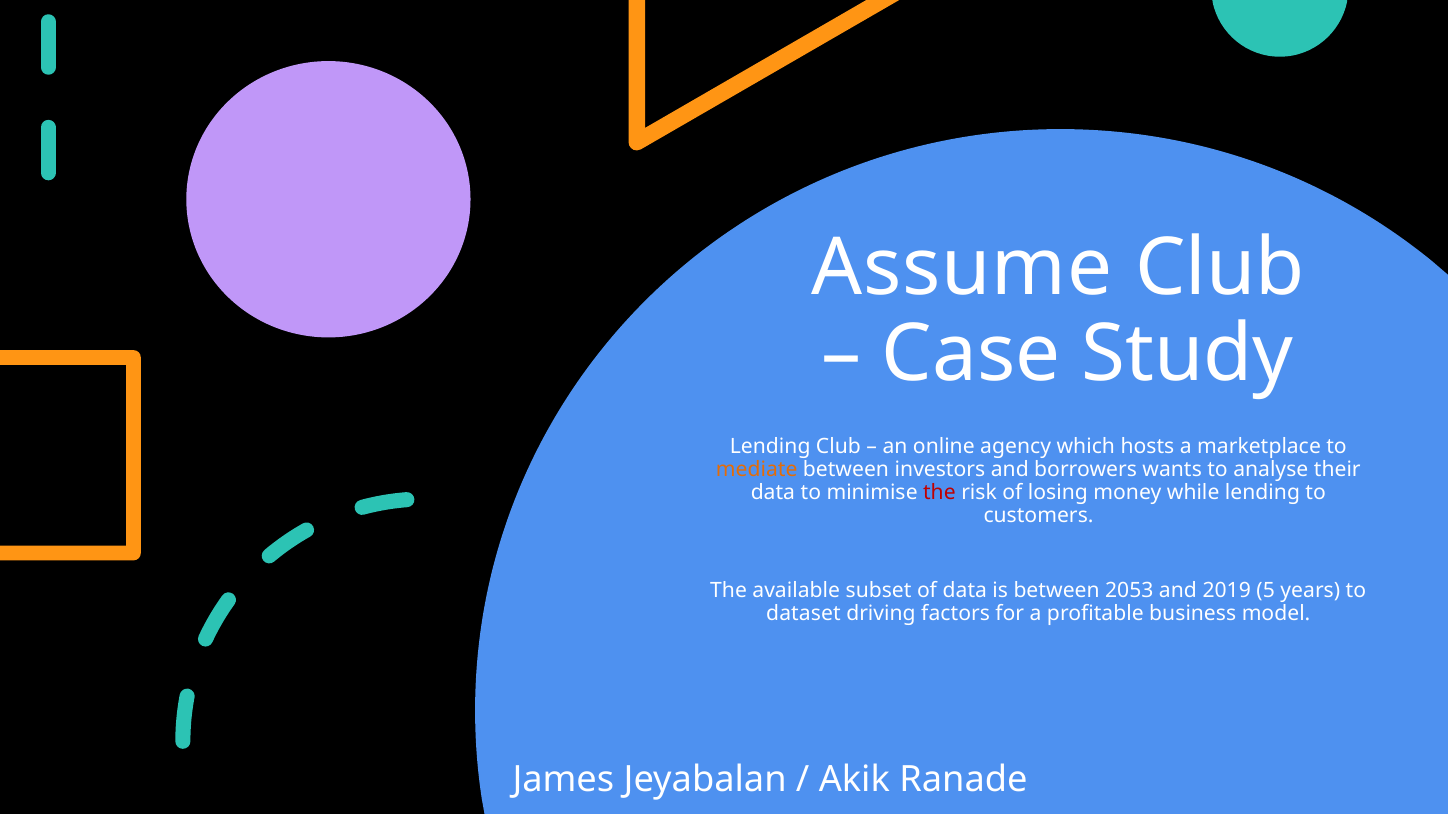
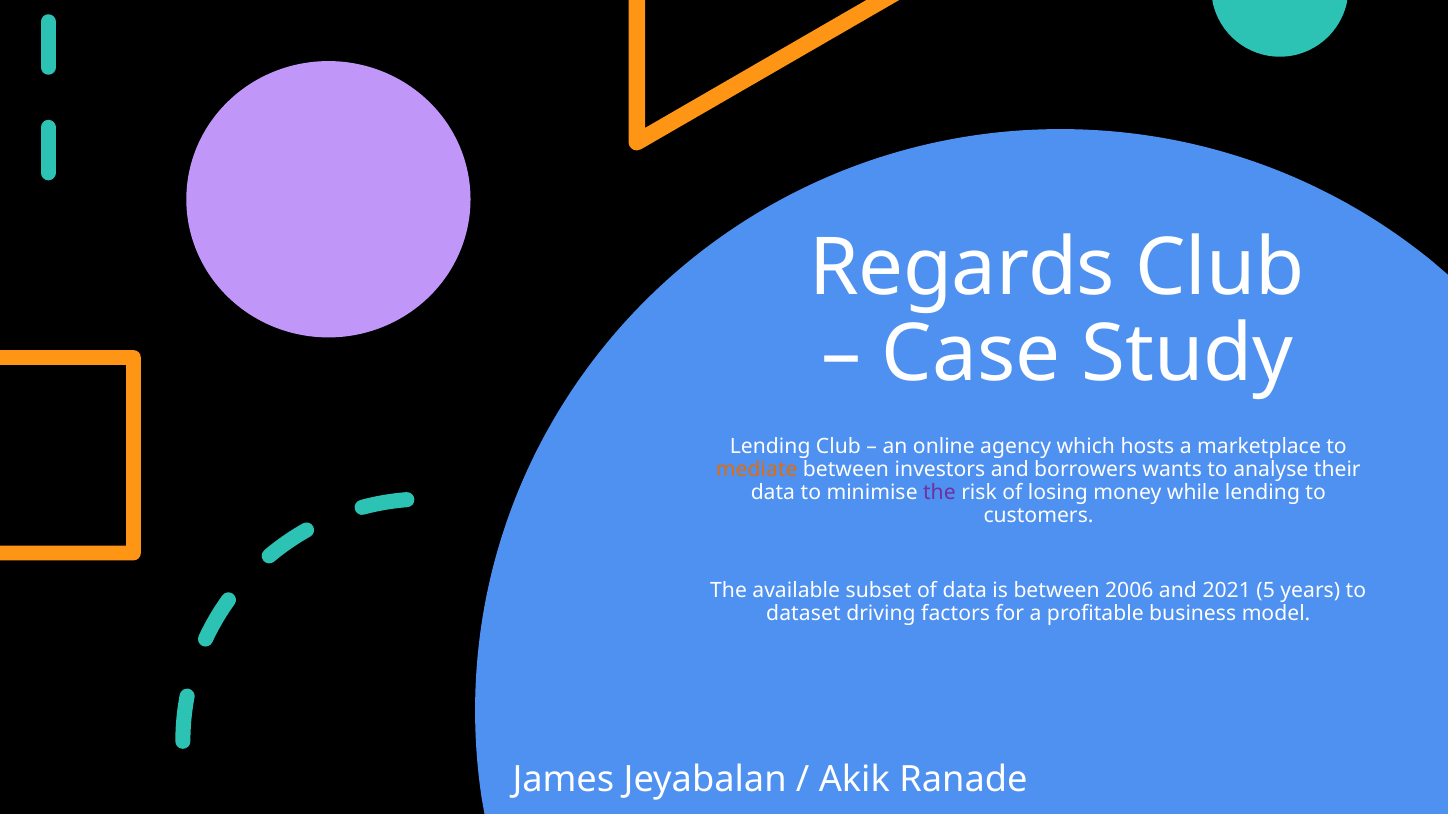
Assume: Assume -> Regards
the at (939, 493) colour: red -> purple
2053: 2053 -> 2006
2019: 2019 -> 2021
